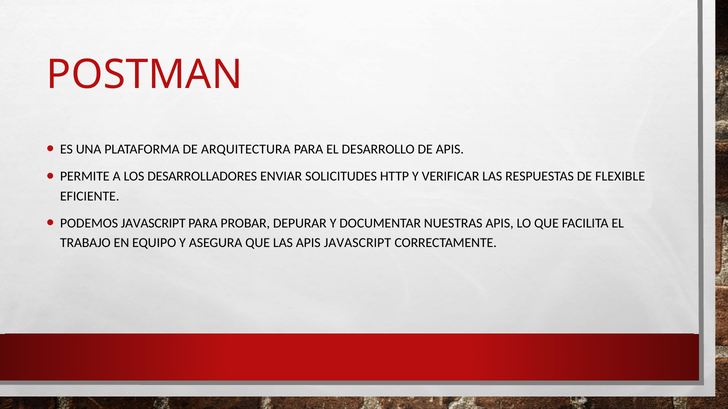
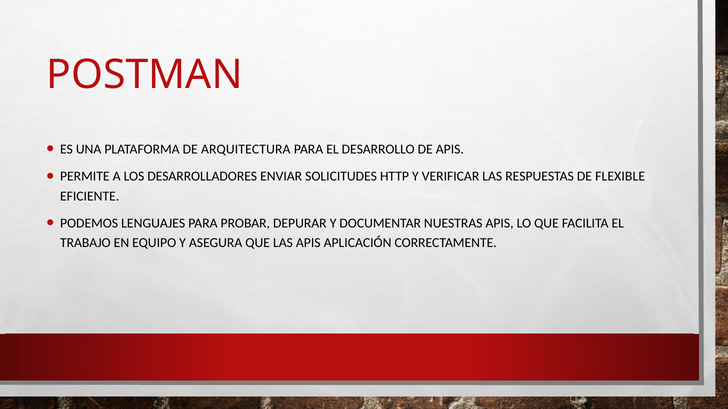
PODEMOS JAVASCRIPT: JAVASCRIPT -> LENGUAJES
APIS JAVASCRIPT: JAVASCRIPT -> APLICACIÓN
